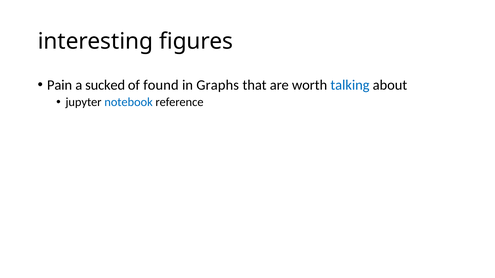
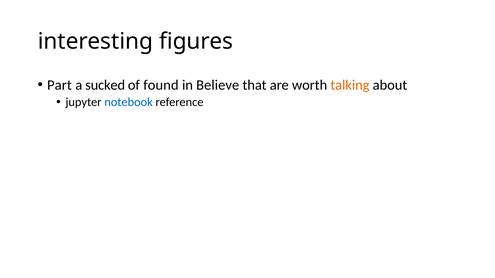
Pain: Pain -> Part
Graphs: Graphs -> Believe
talking colour: blue -> orange
